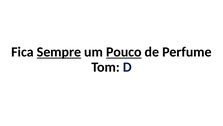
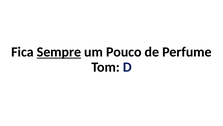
Pouco underline: present -> none
